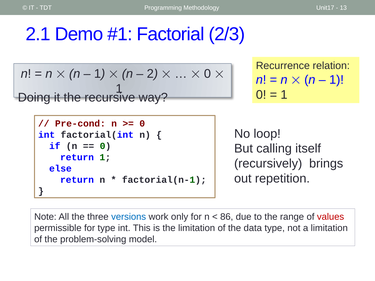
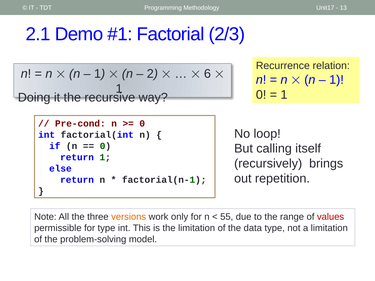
0 at (207, 74): 0 -> 6
versions colour: blue -> orange
86: 86 -> 55
